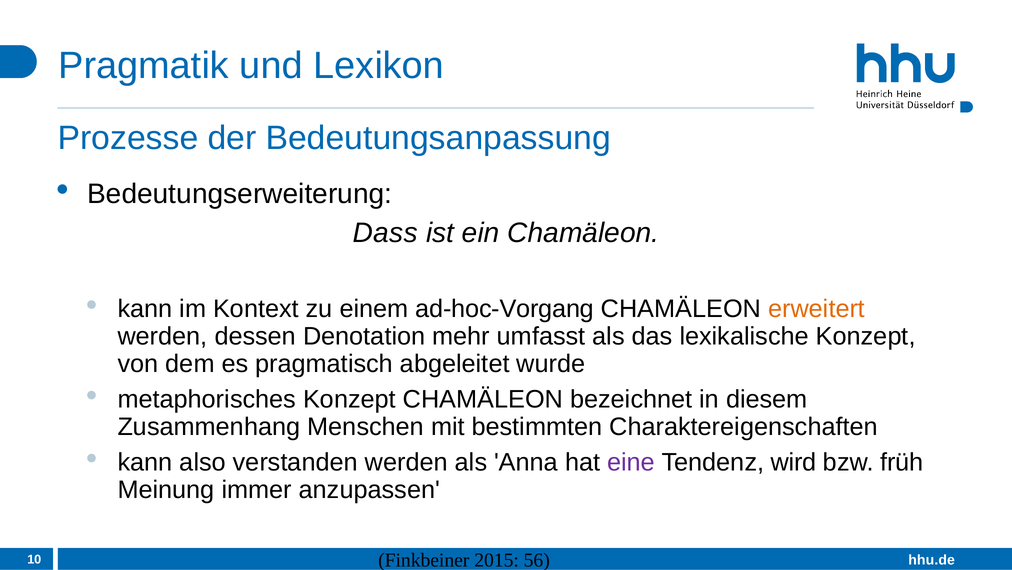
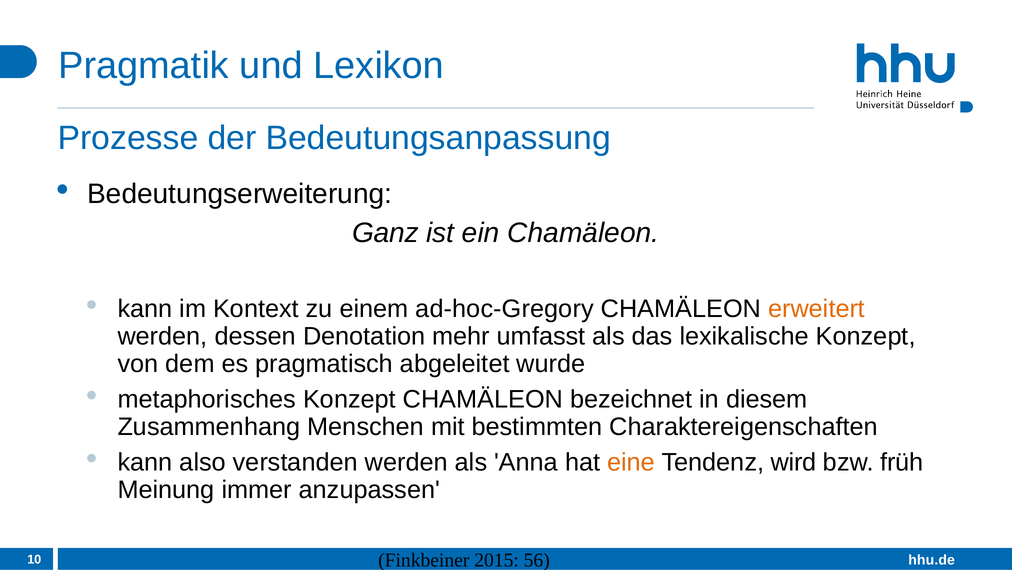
Dass: Dass -> Ganz
ad-hoc-Vorgang: ad-hoc-Vorgang -> ad-hoc-Gregory
eine colour: purple -> orange
